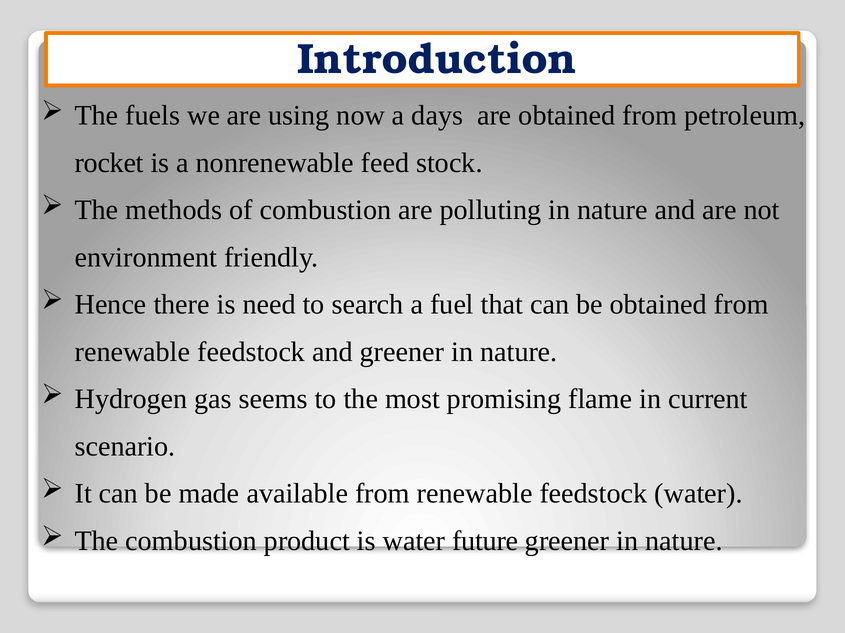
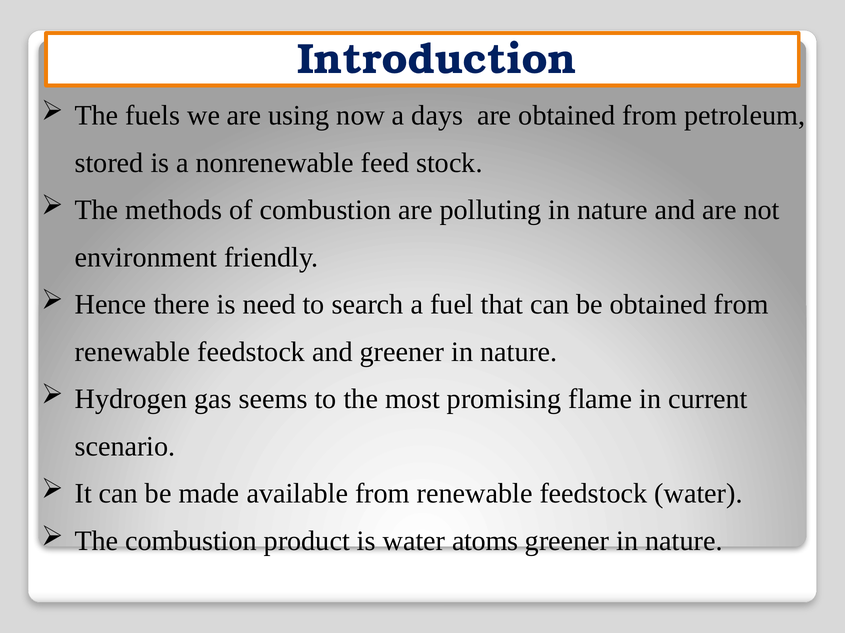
rocket: rocket -> stored
future: future -> atoms
